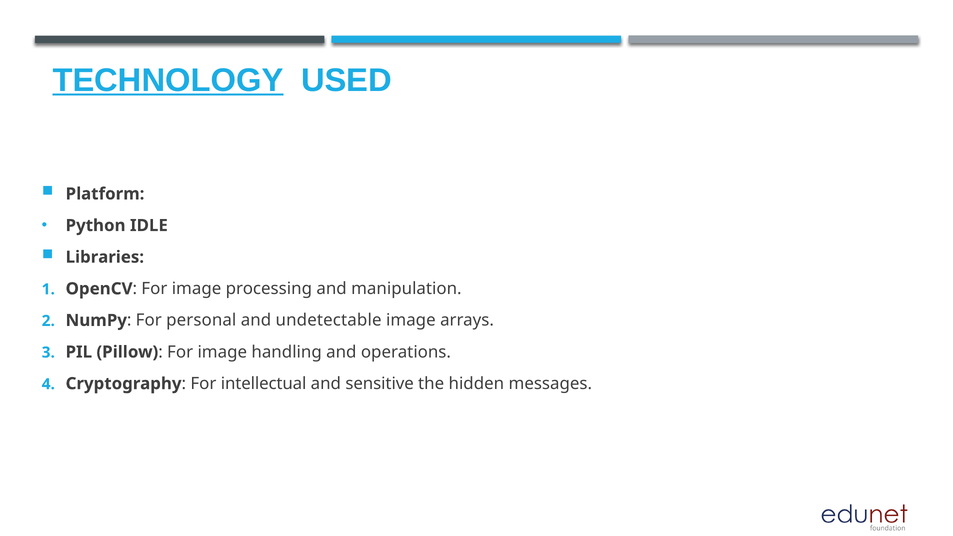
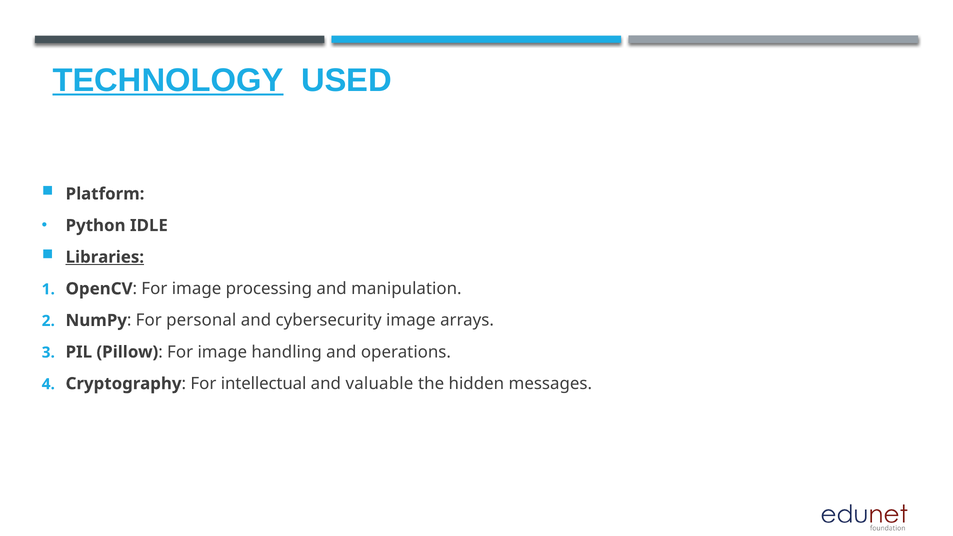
Libraries underline: none -> present
undetectable: undetectable -> cybersecurity
sensitive: sensitive -> valuable
